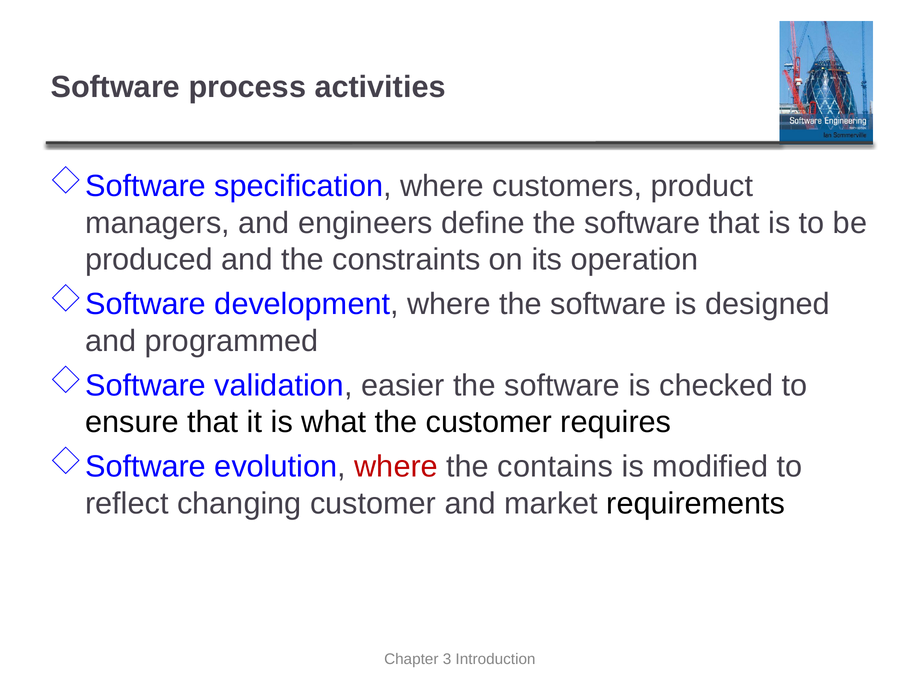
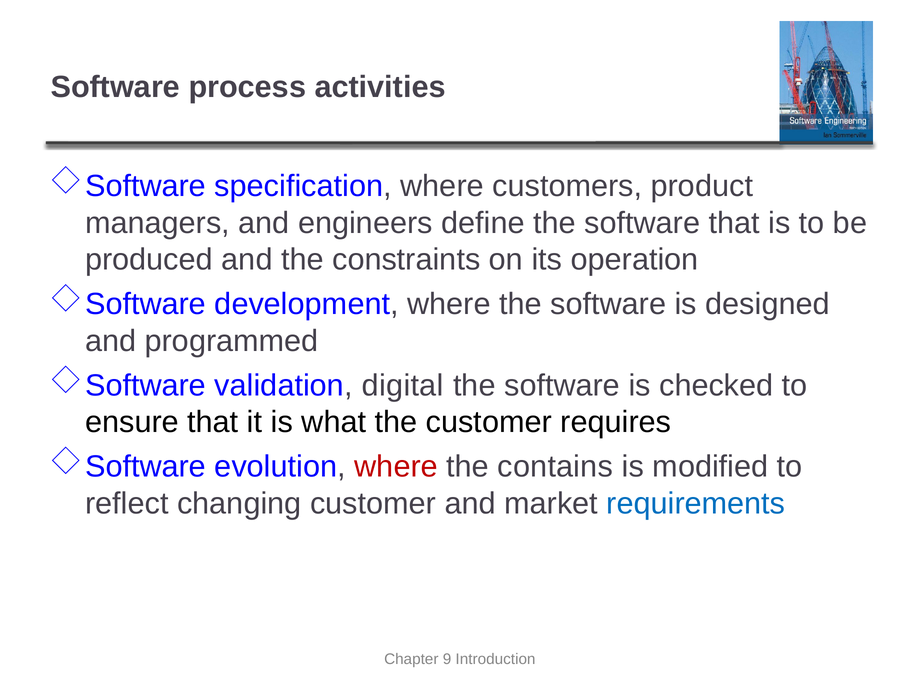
easier: easier -> digital
requirements colour: black -> blue
3: 3 -> 9
